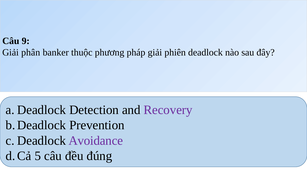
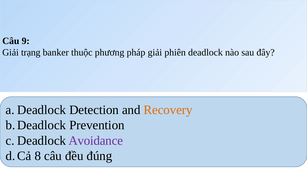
phân: phân -> trạng
Recovery colour: purple -> orange
5: 5 -> 8
